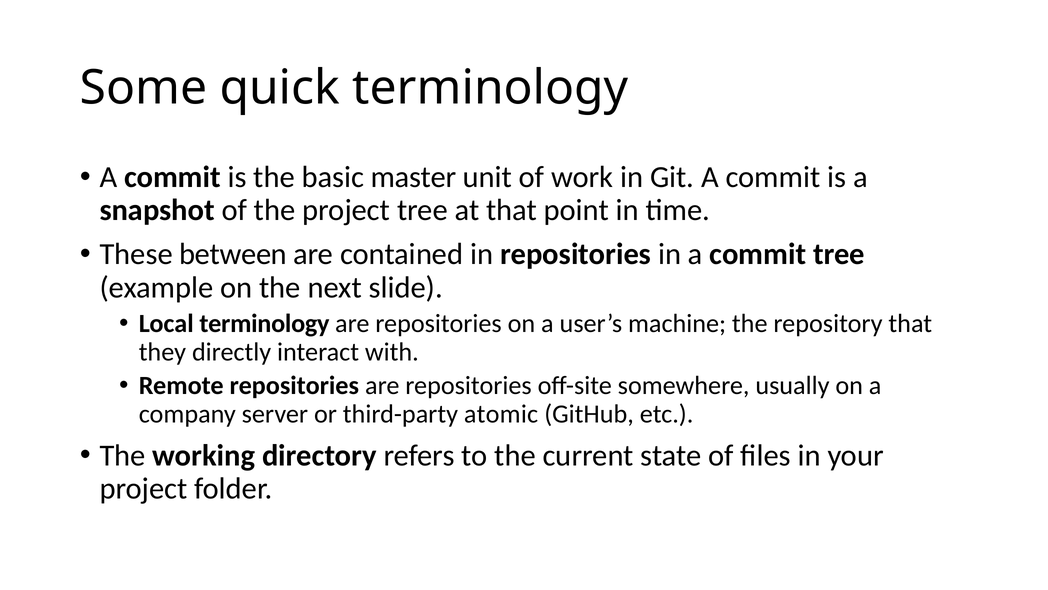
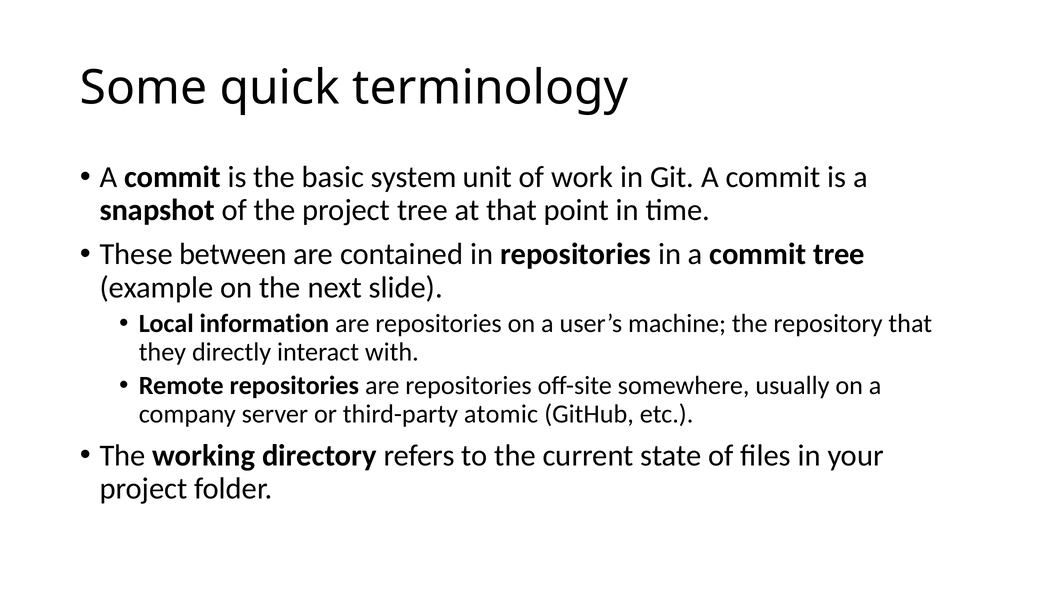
master: master -> system
Local terminology: terminology -> information
